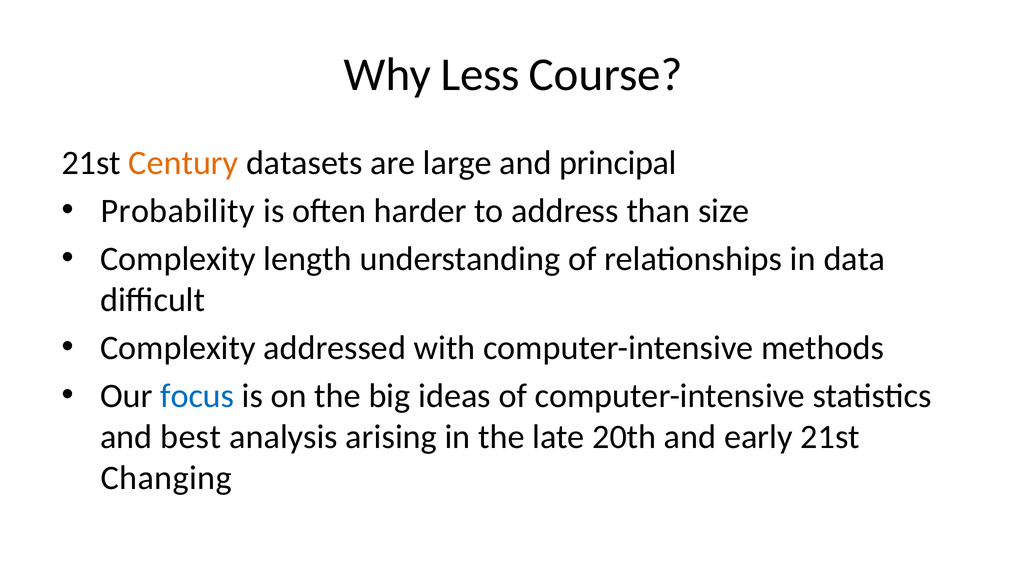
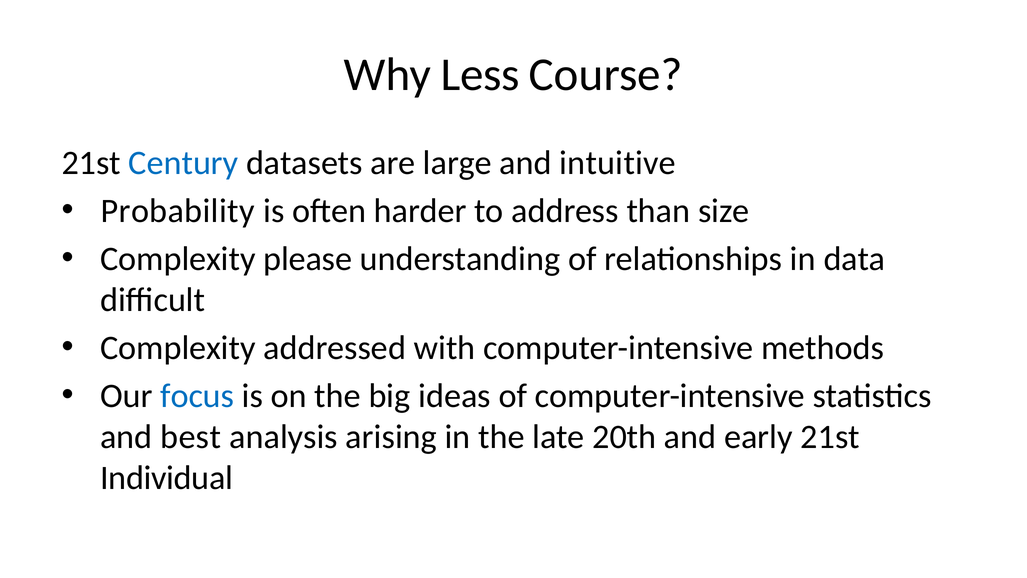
Century colour: orange -> blue
principal: principal -> intuitive
length: length -> please
Changing: Changing -> Individual
